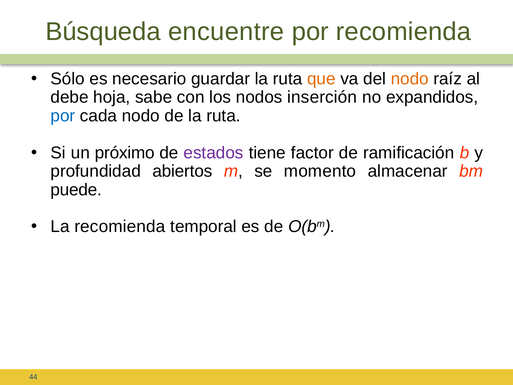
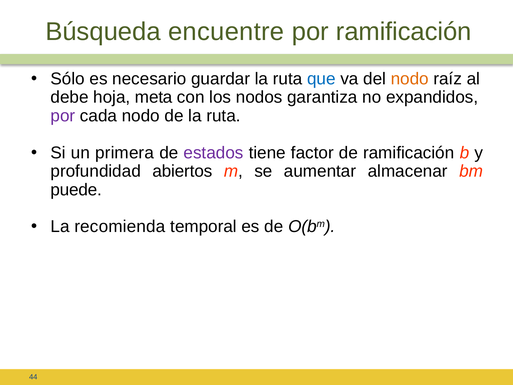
por recomienda: recomienda -> ramificación
que colour: orange -> blue
sabe: sabe -> meta
inserción: inserción -> garantiza
por at (63, 116) colour: blue -> purple
próximo: próximo -> primera
momento: momento -> aumentar
